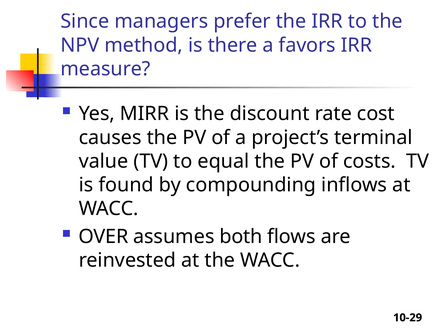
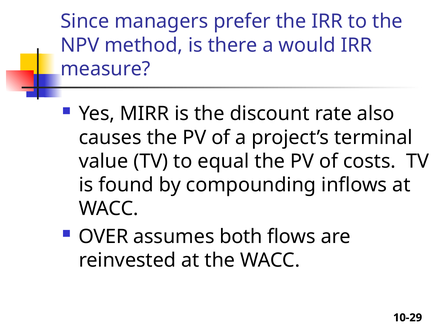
favors: favors -> would
cost: cost -> also
